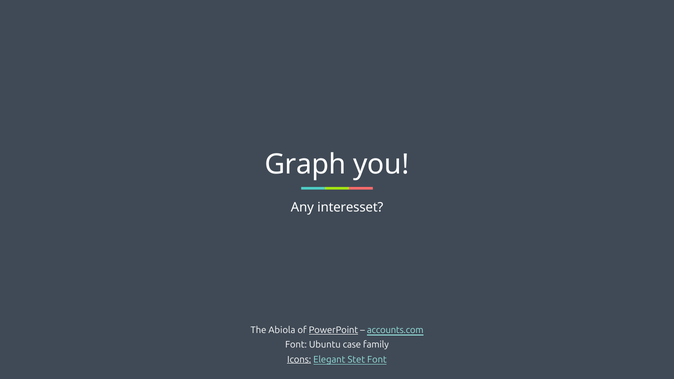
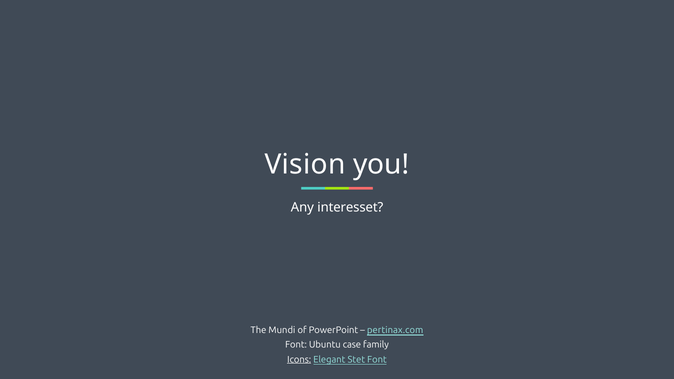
Graph: Graph -> Vision
Abiola: Abiola -> Mundi
PowerPoint underline: present -> none
accounts.com: accounts.com -> pertinax.com
